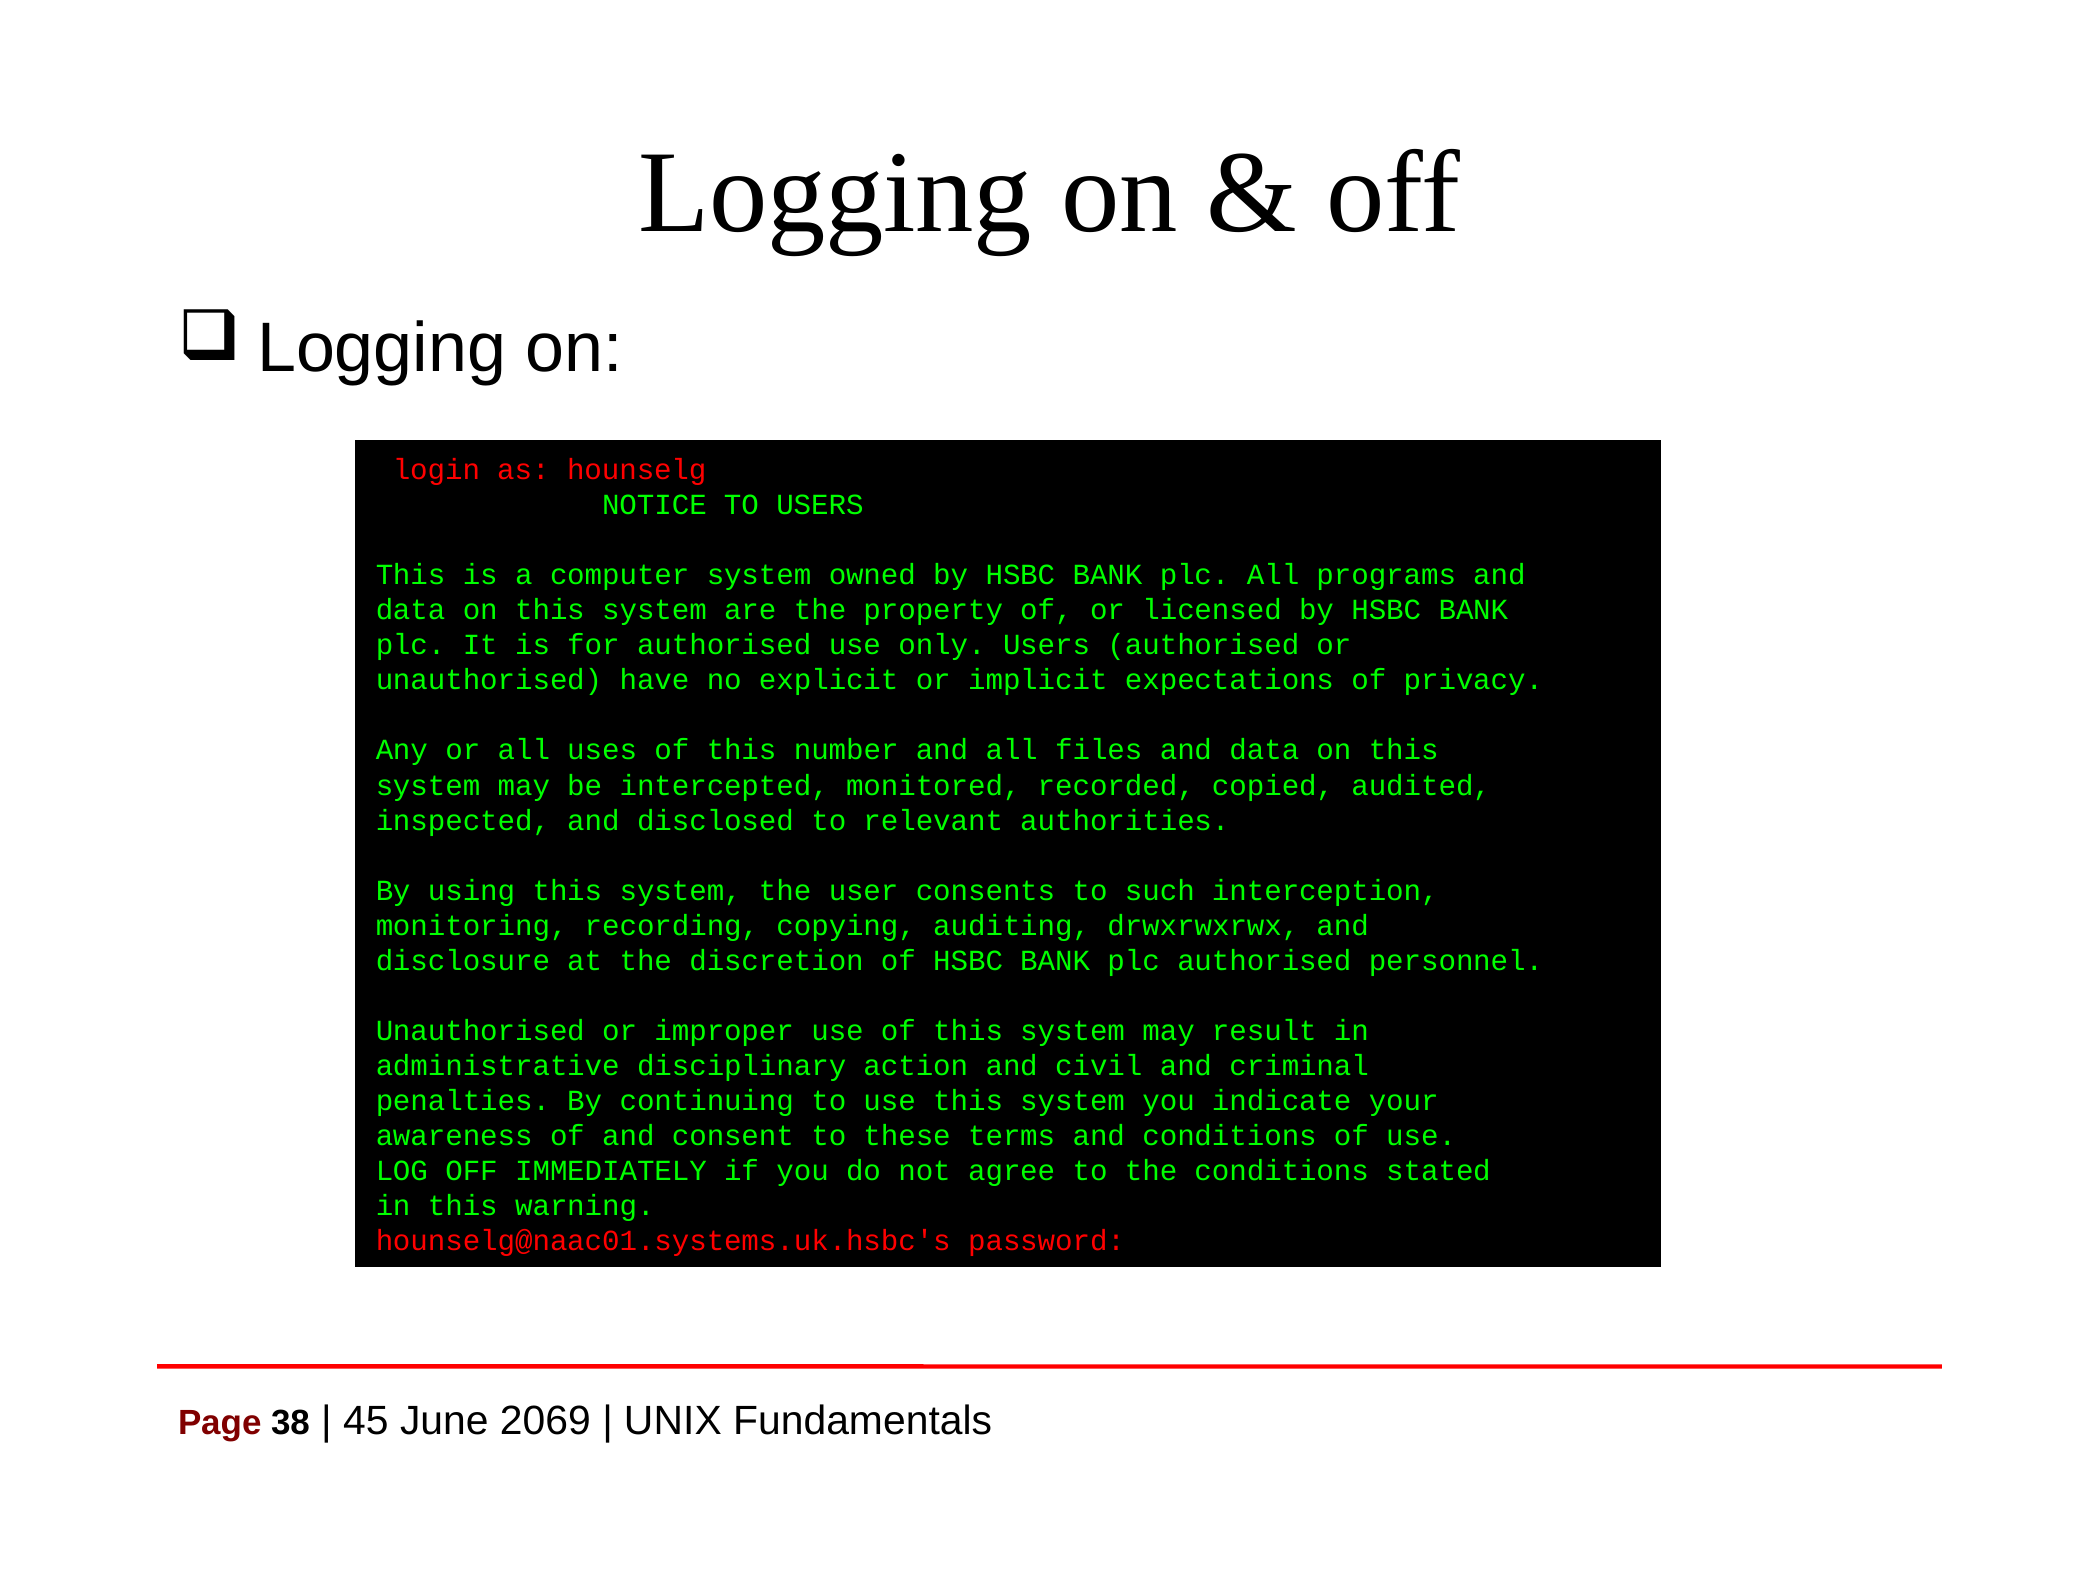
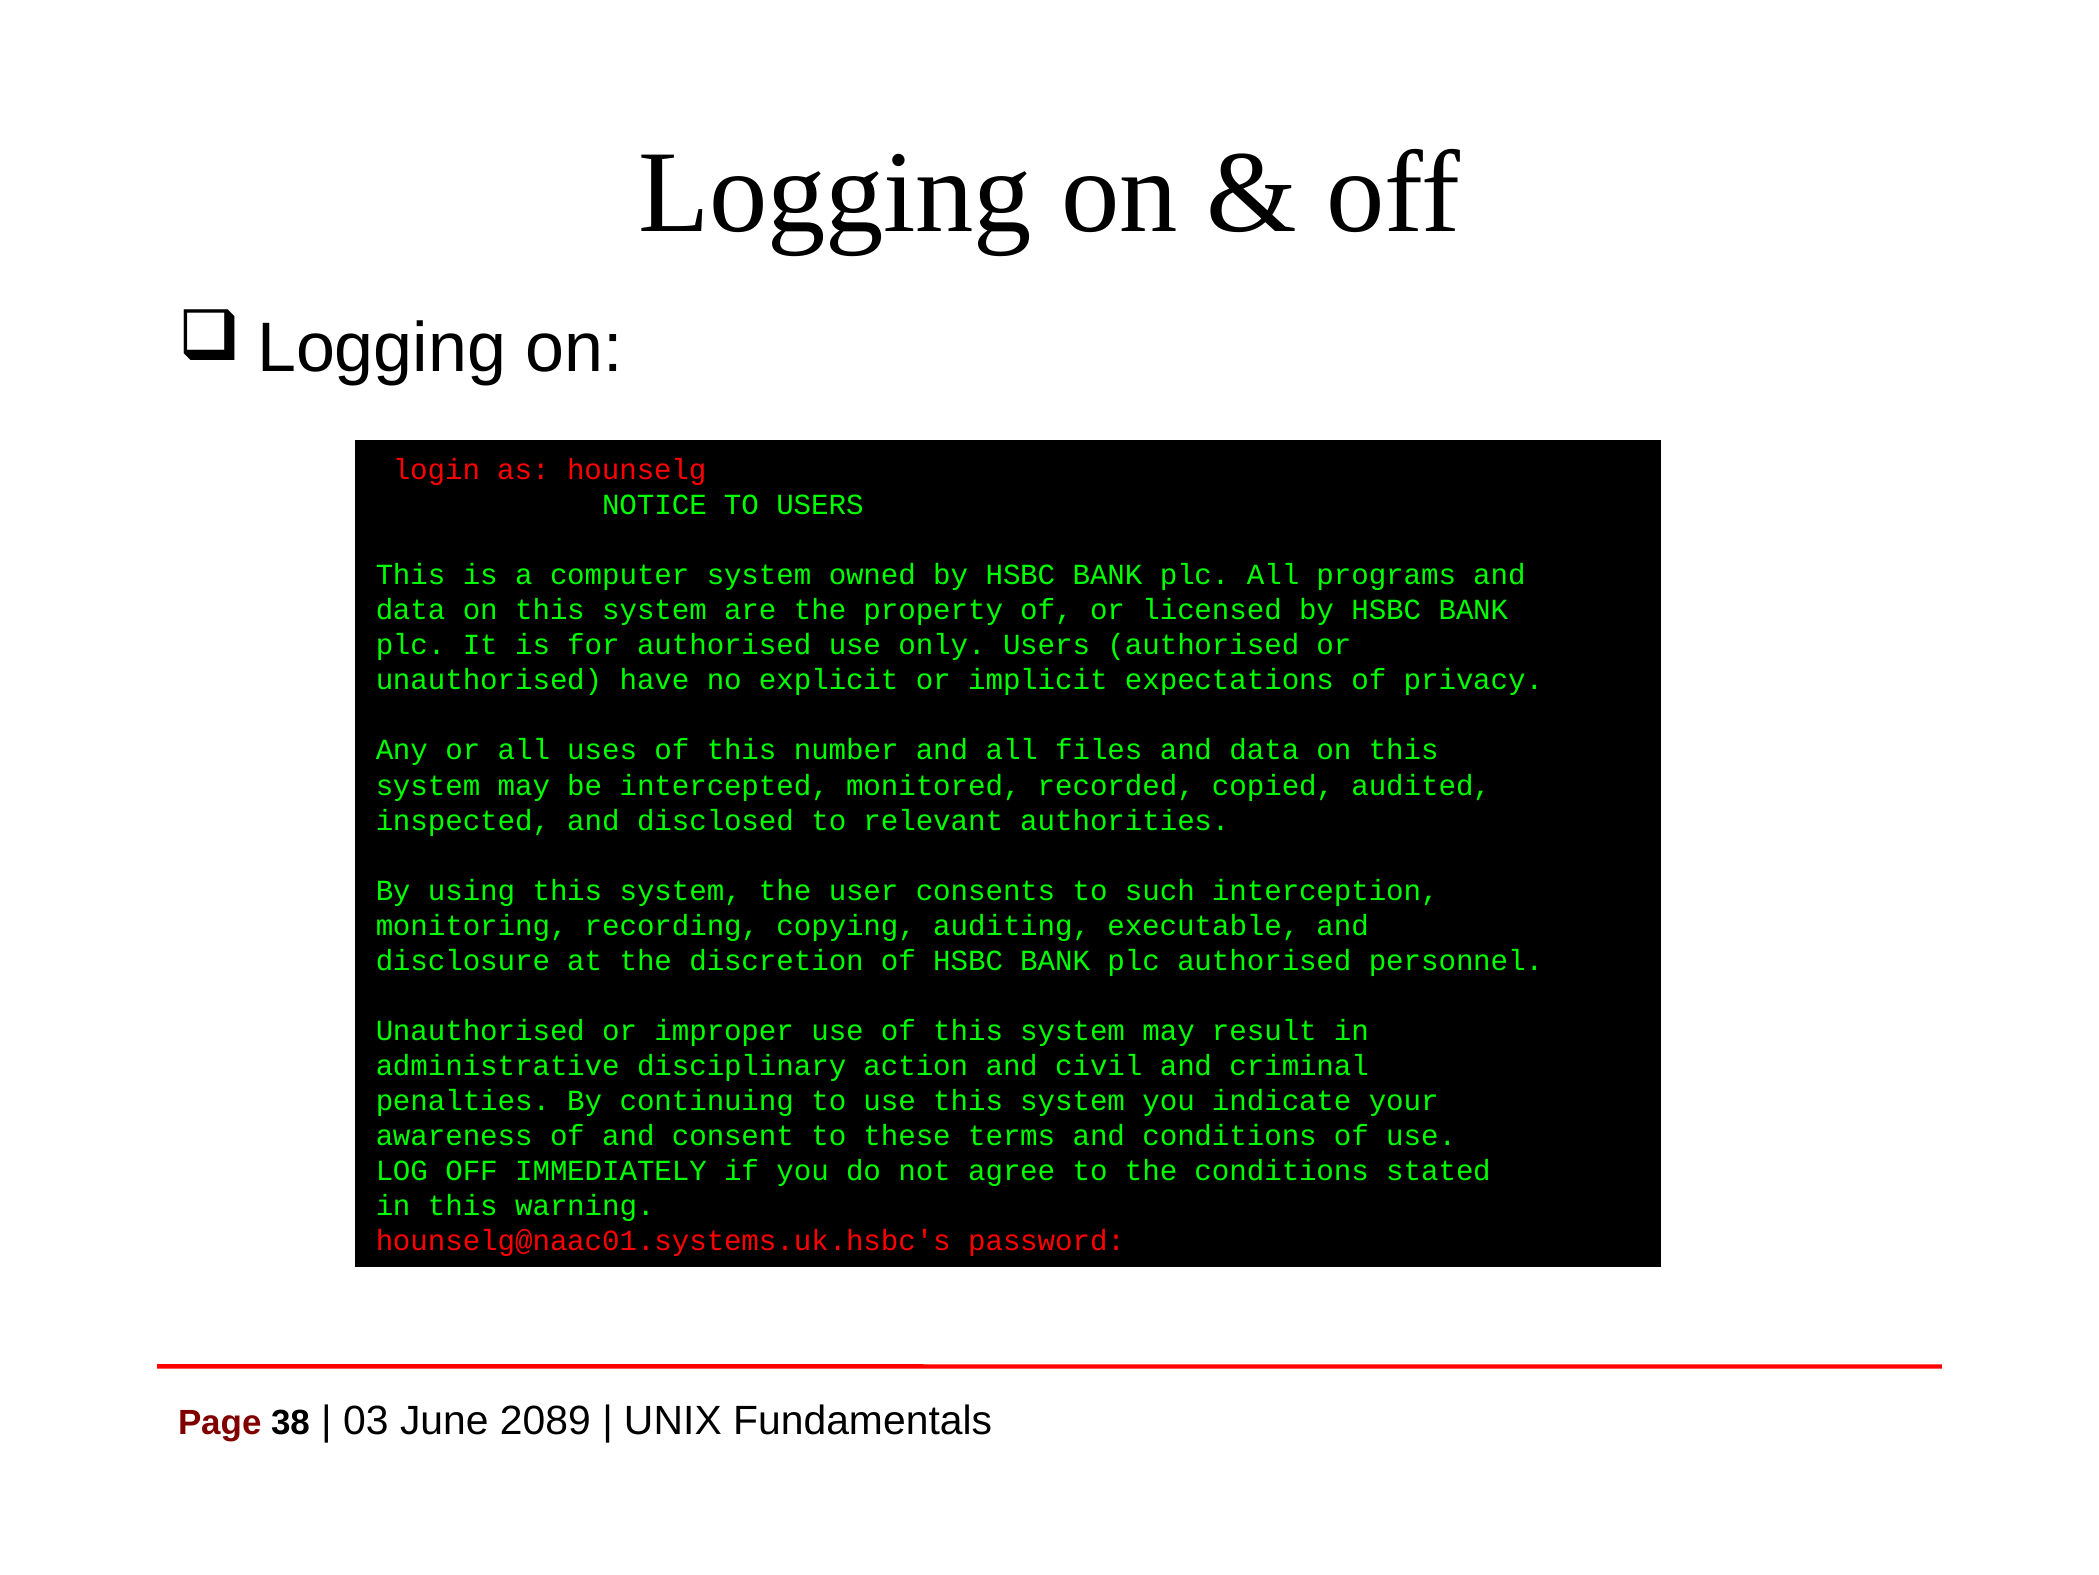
drwxrwxrwx: drwxrwxrwx -> executable
45: 45 -> 03
2069: 2069 -> 2089
